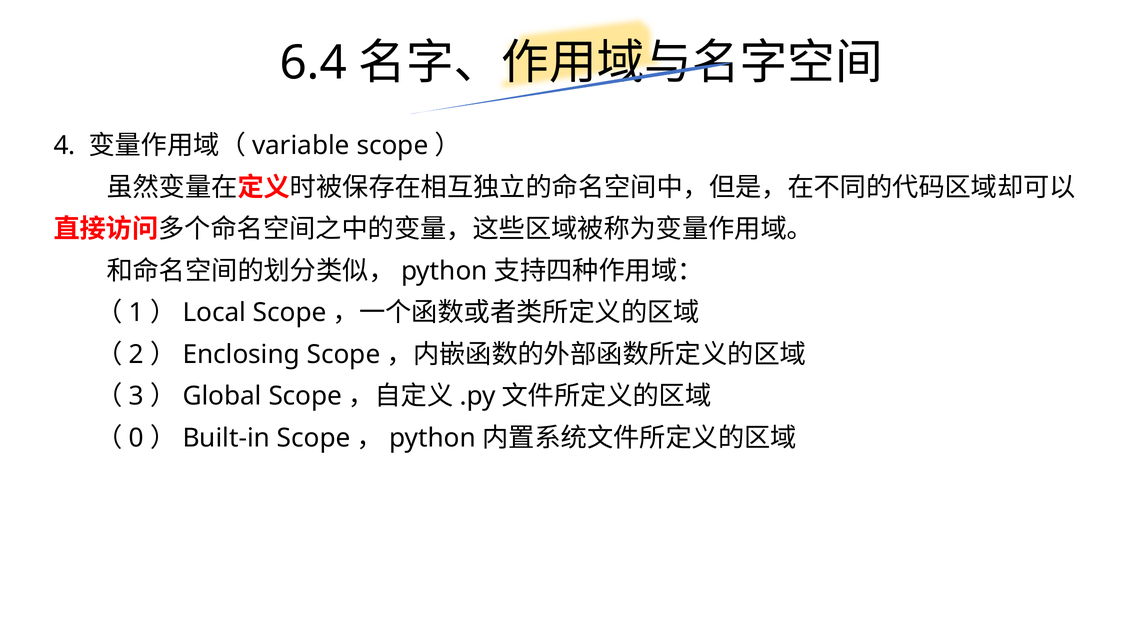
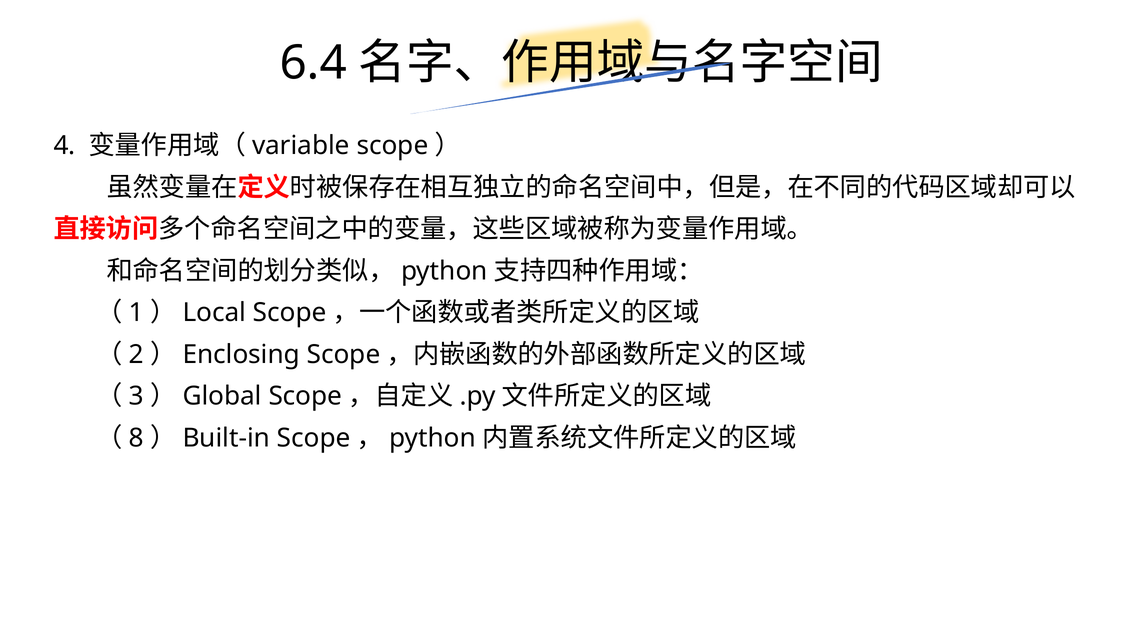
0: 0 -> 8
